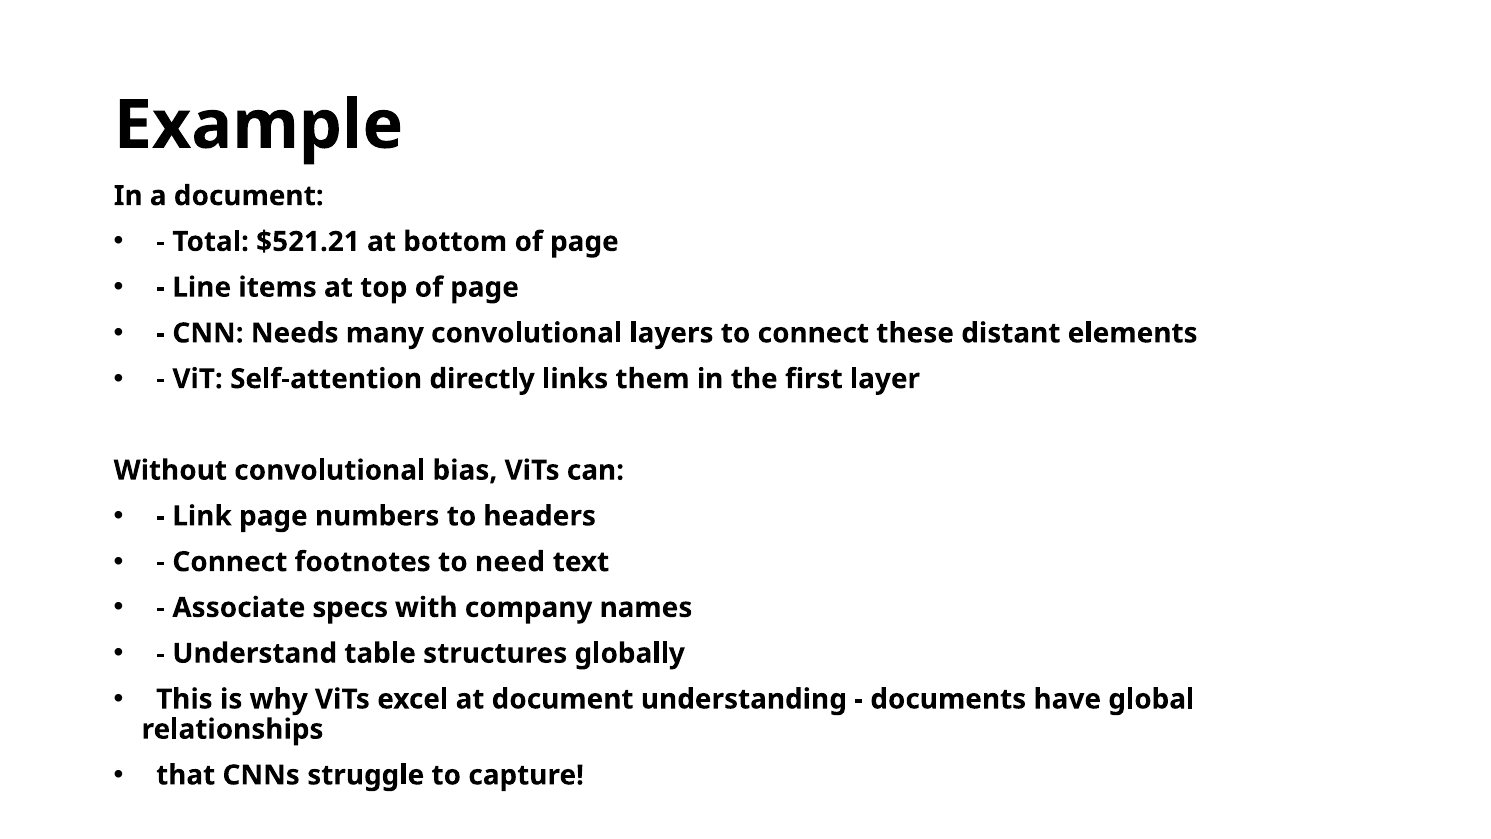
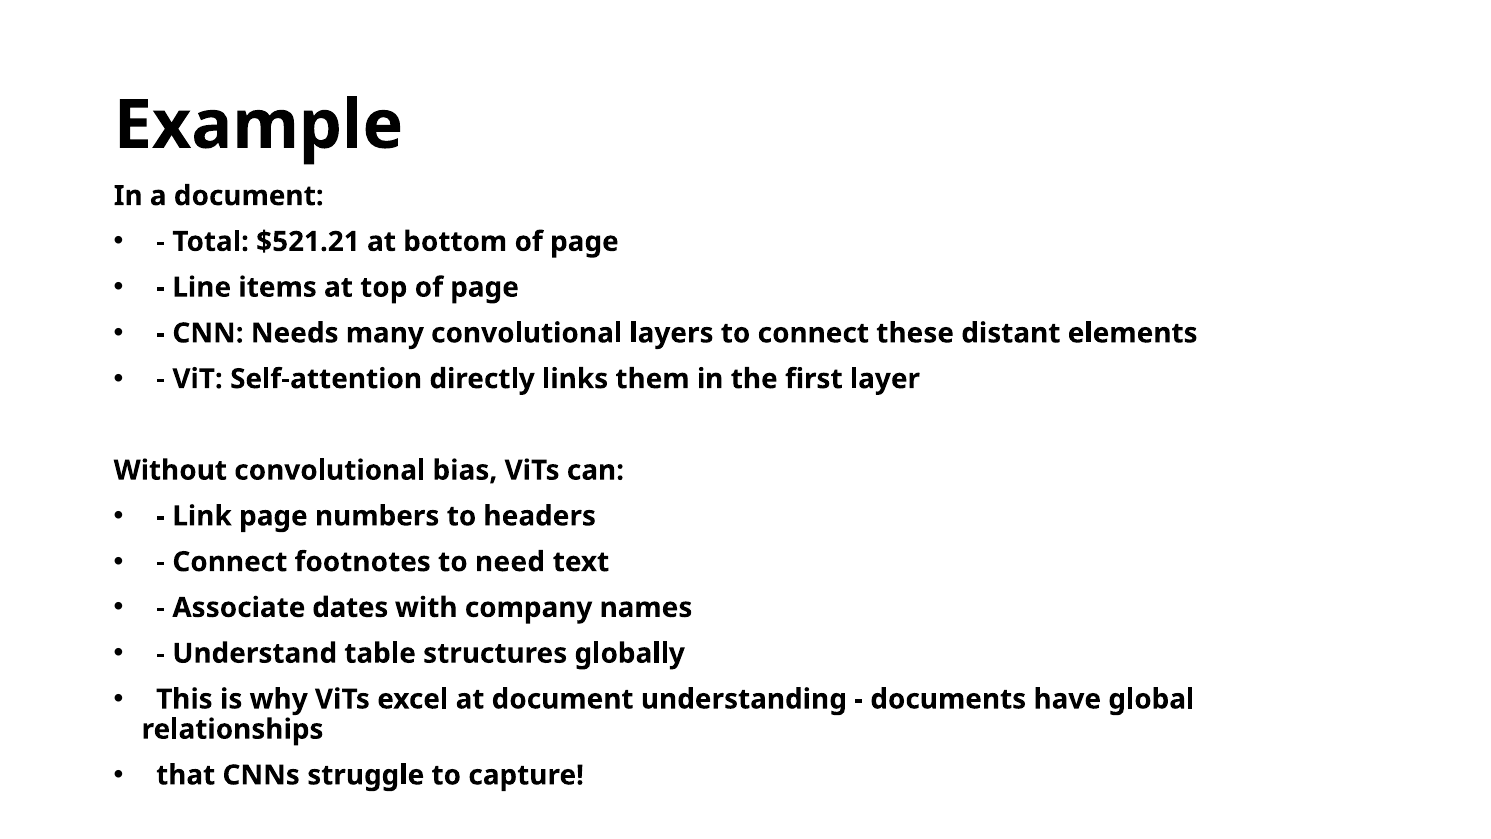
specs: specs -> dates
